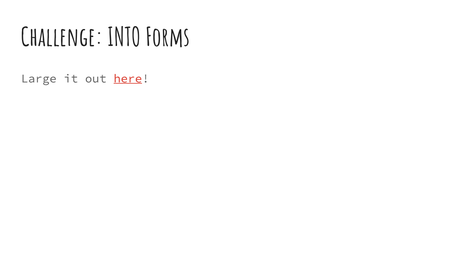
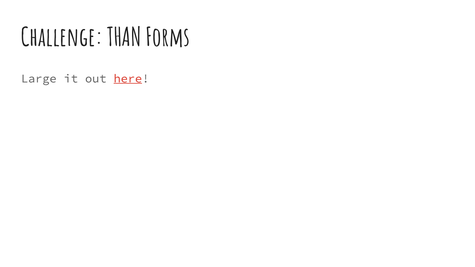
INTO: INTO -> THAN
